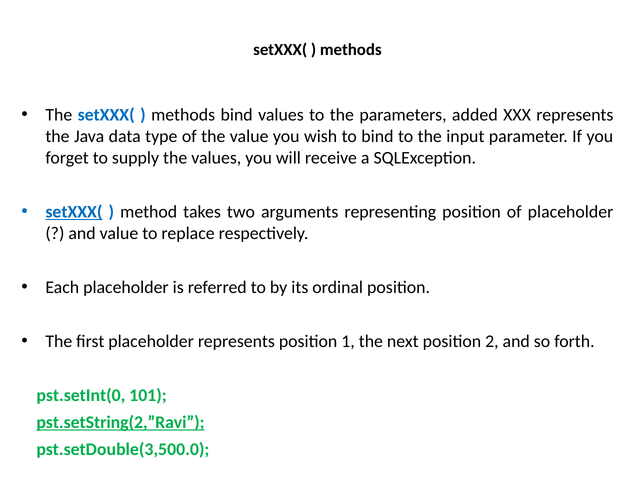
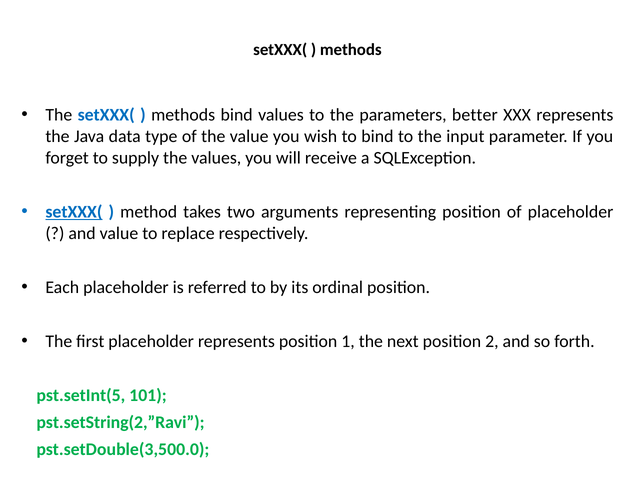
added: added -> better
pst.setInt(0: pst.setInt(0 -> pst.setInt(5
pst.setString(2,”Ravi underline: present -> none
